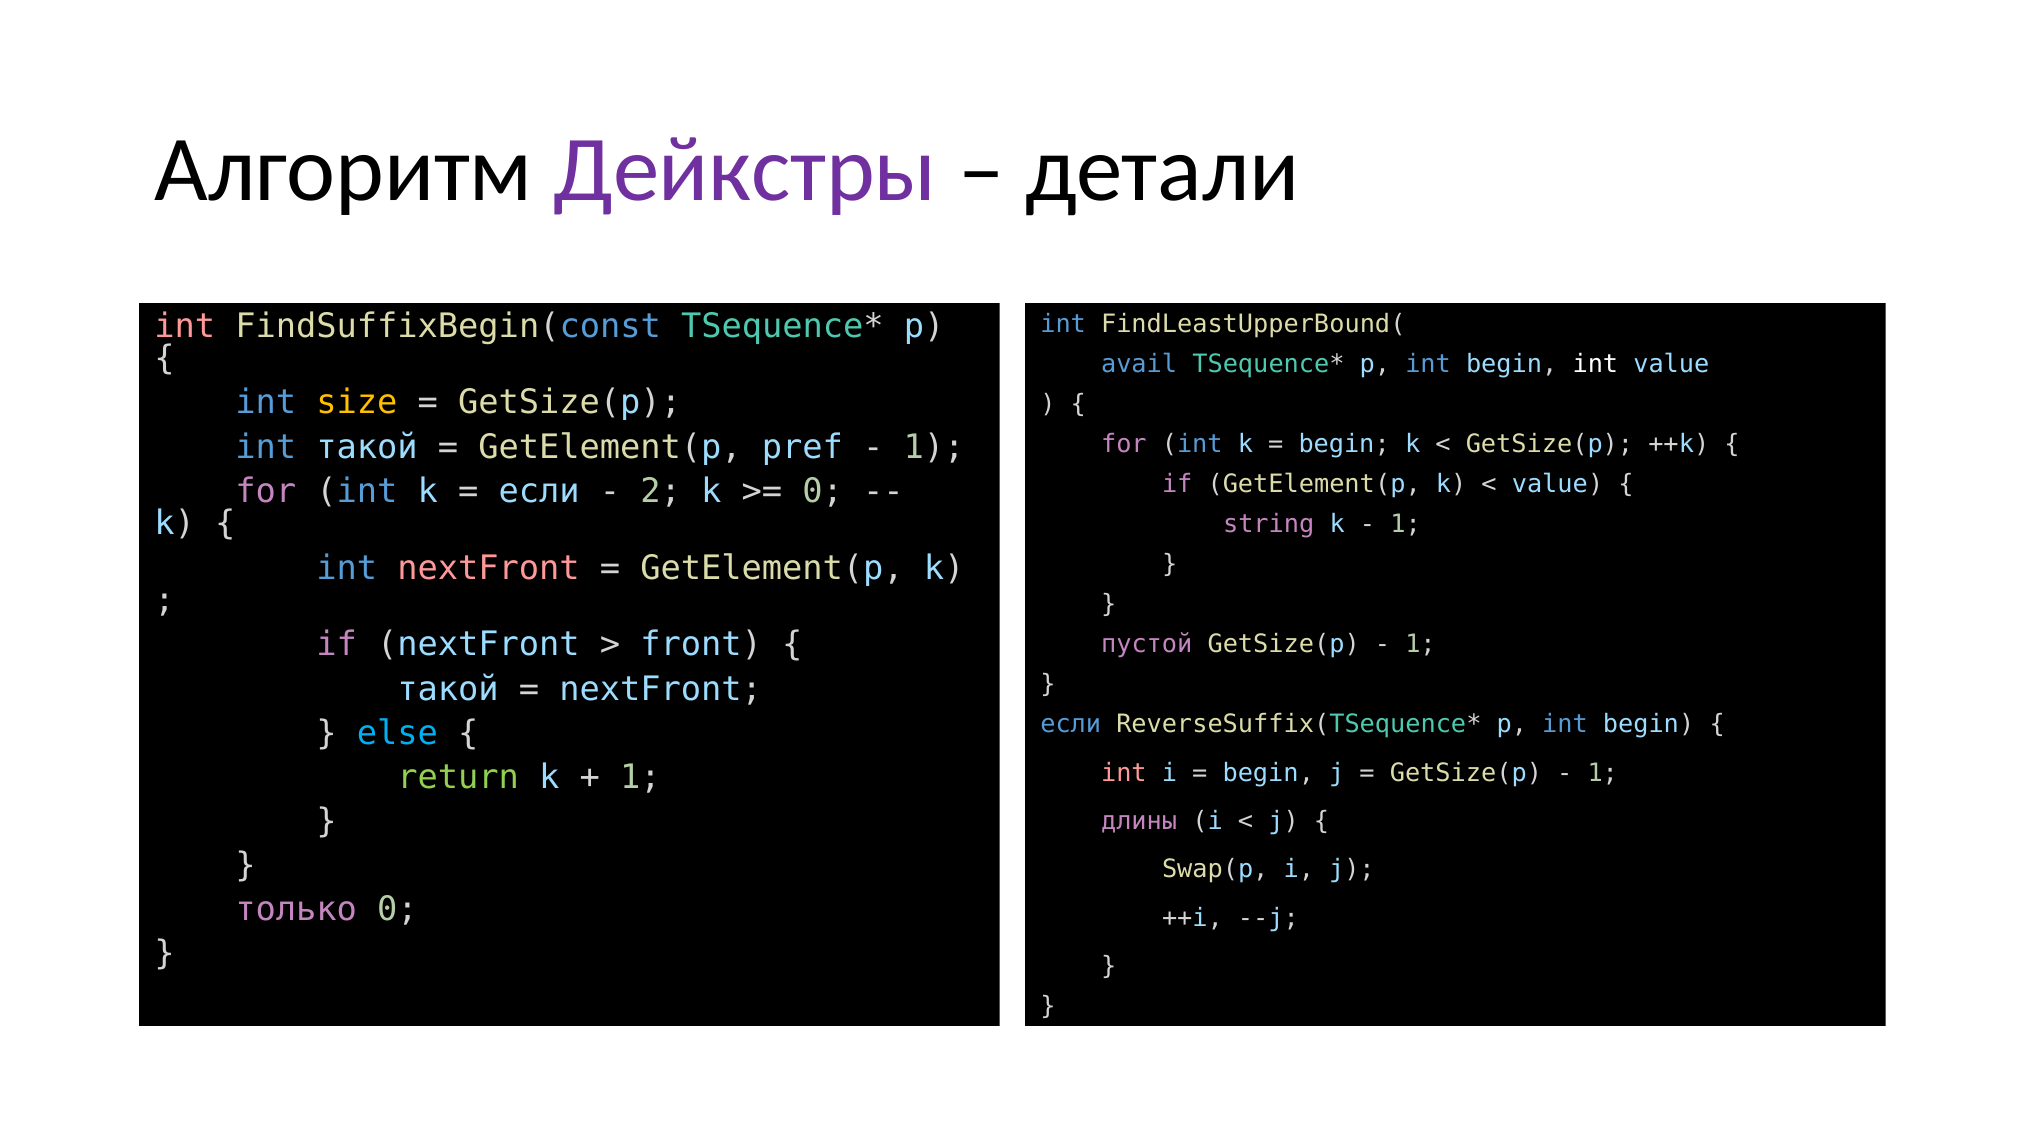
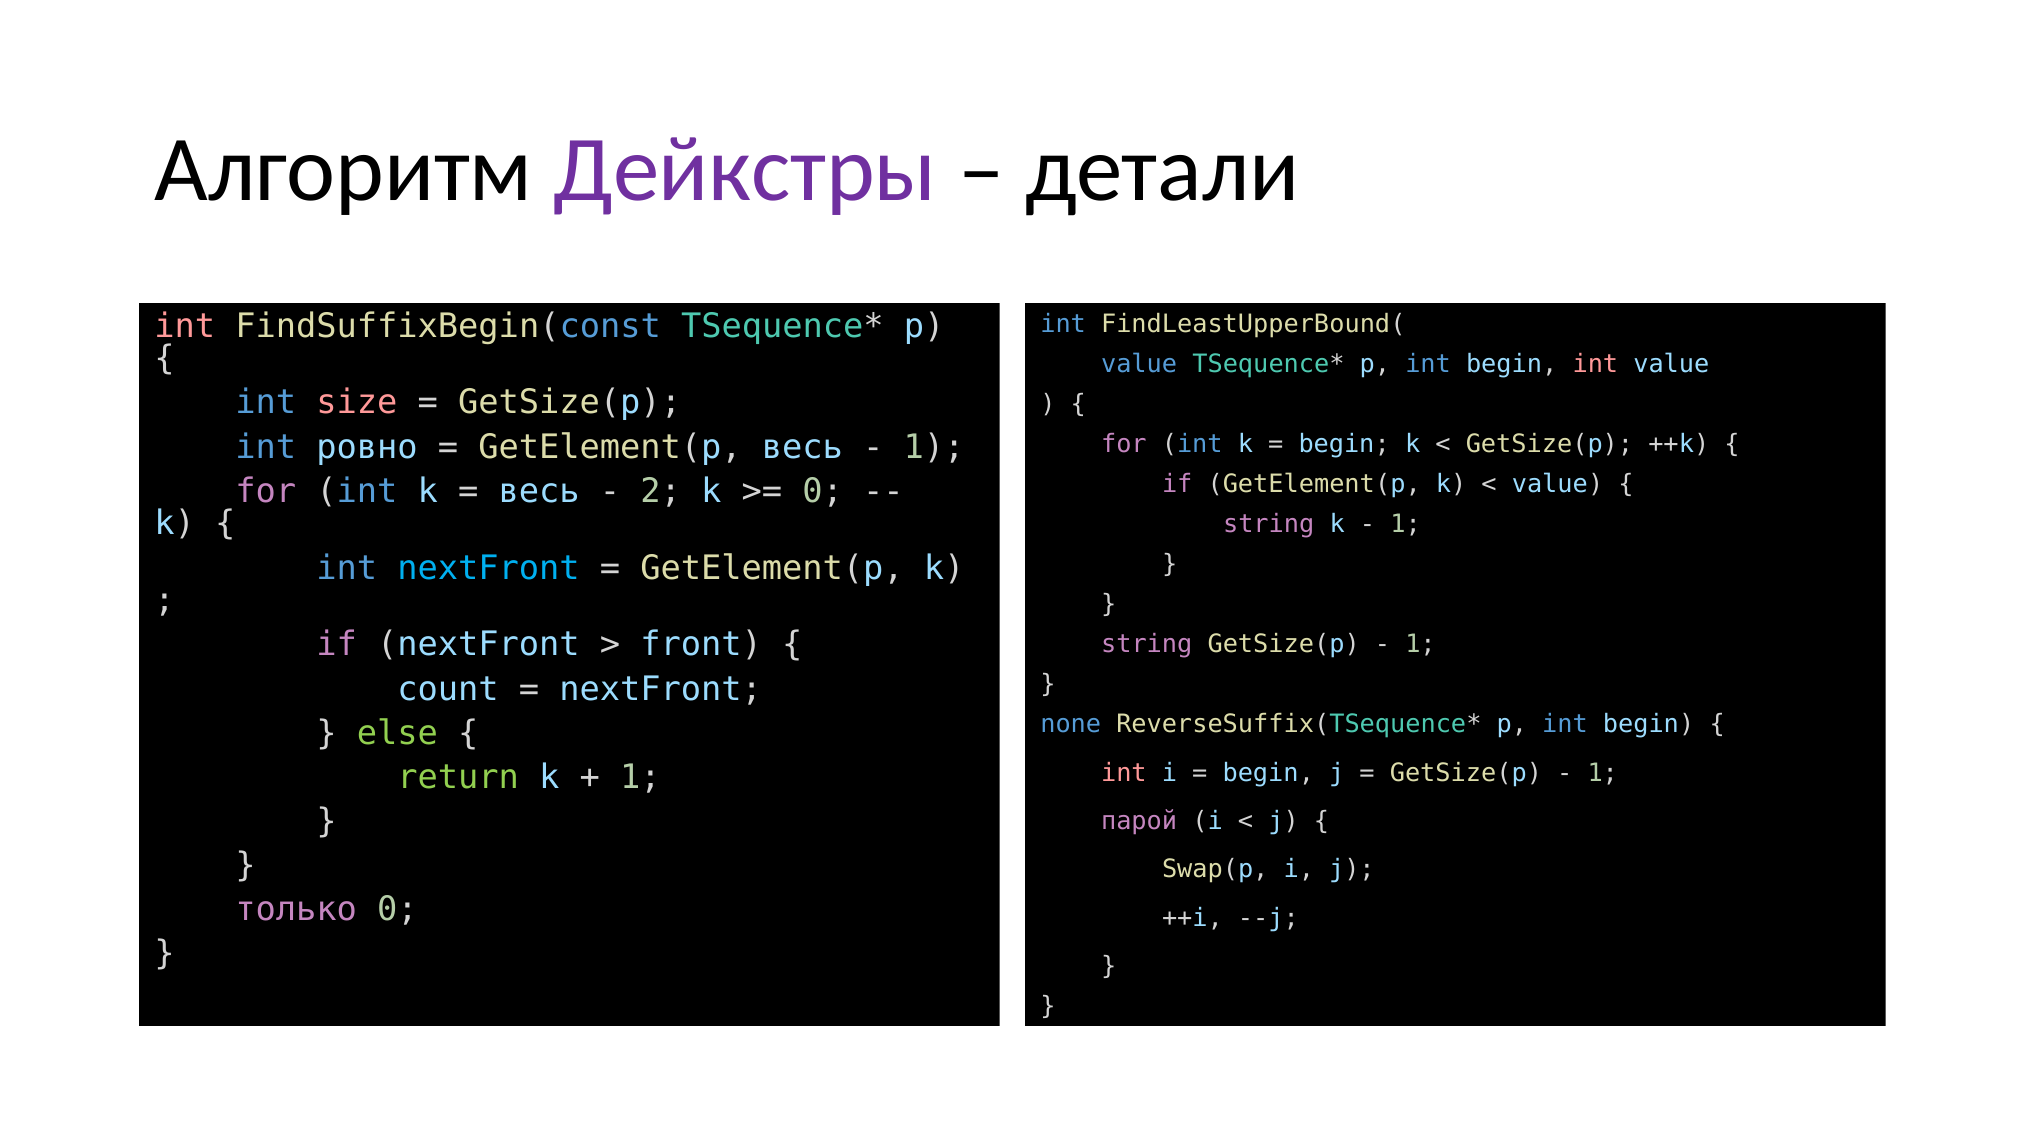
avail at (1139, 364): avail -> value
int at (1595, 364) colour: white -> pink
size colour: yellow -> pink
int такой: такой -> ровно
GetElement(p pref: pref -> весь
если at (539, 491): если -> весь
nextFront at (489, 568) colour: pink -> light blue
пустой at (1147, 644): пустой -> string
такой at (448, 689): такой -> count
если at (1071, 724): если -> none
else colour: light blue -> light green
длины: длины -> парой
